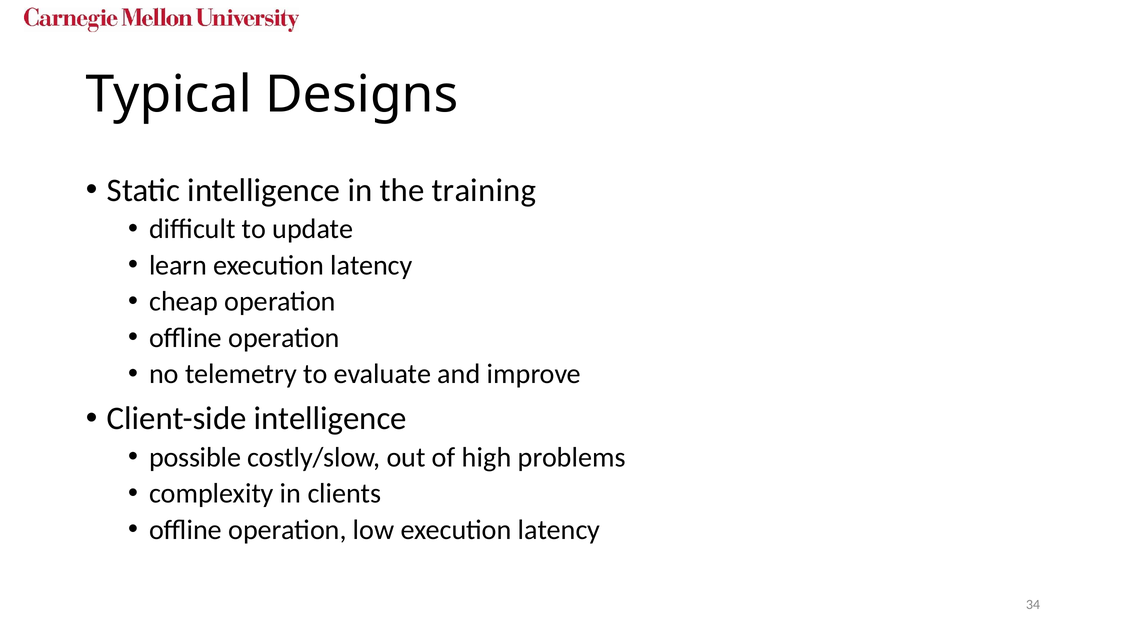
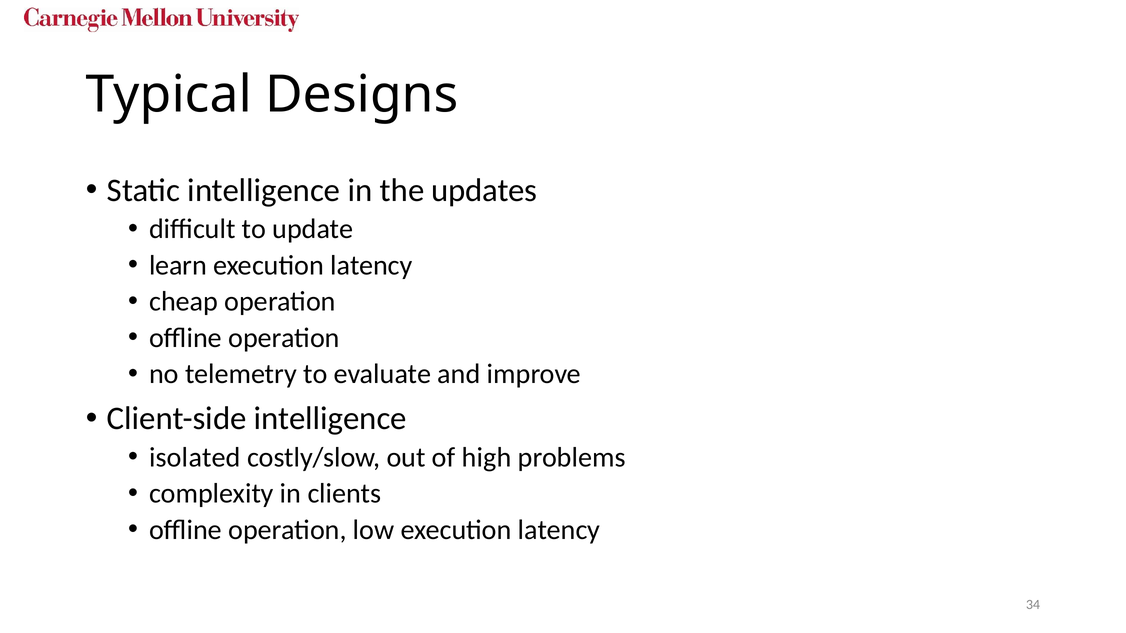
training: training -> updates
possible: possible -> isolated
